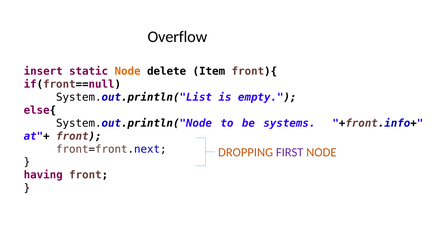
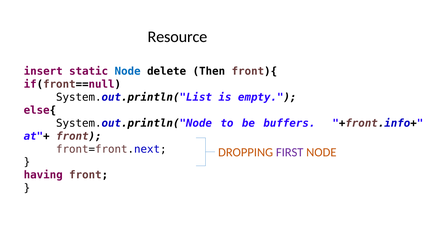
Overflow: Overflow -> Resource
Node at (128, 71) colour: orange -> blue
Item: Item -> Then
systems: systems -> buffers
